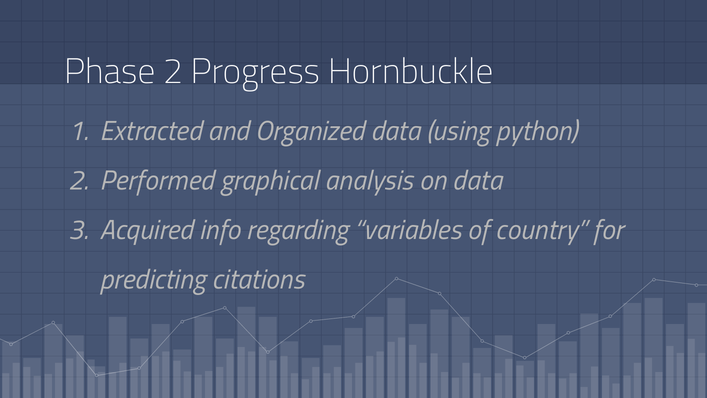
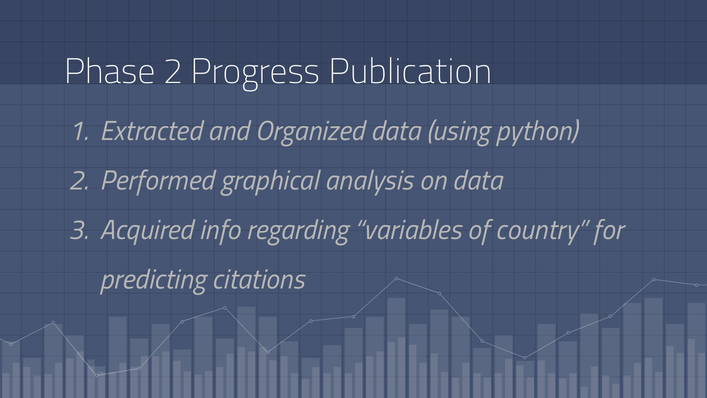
Hornbuckle: Hornbuckle -> Publication
